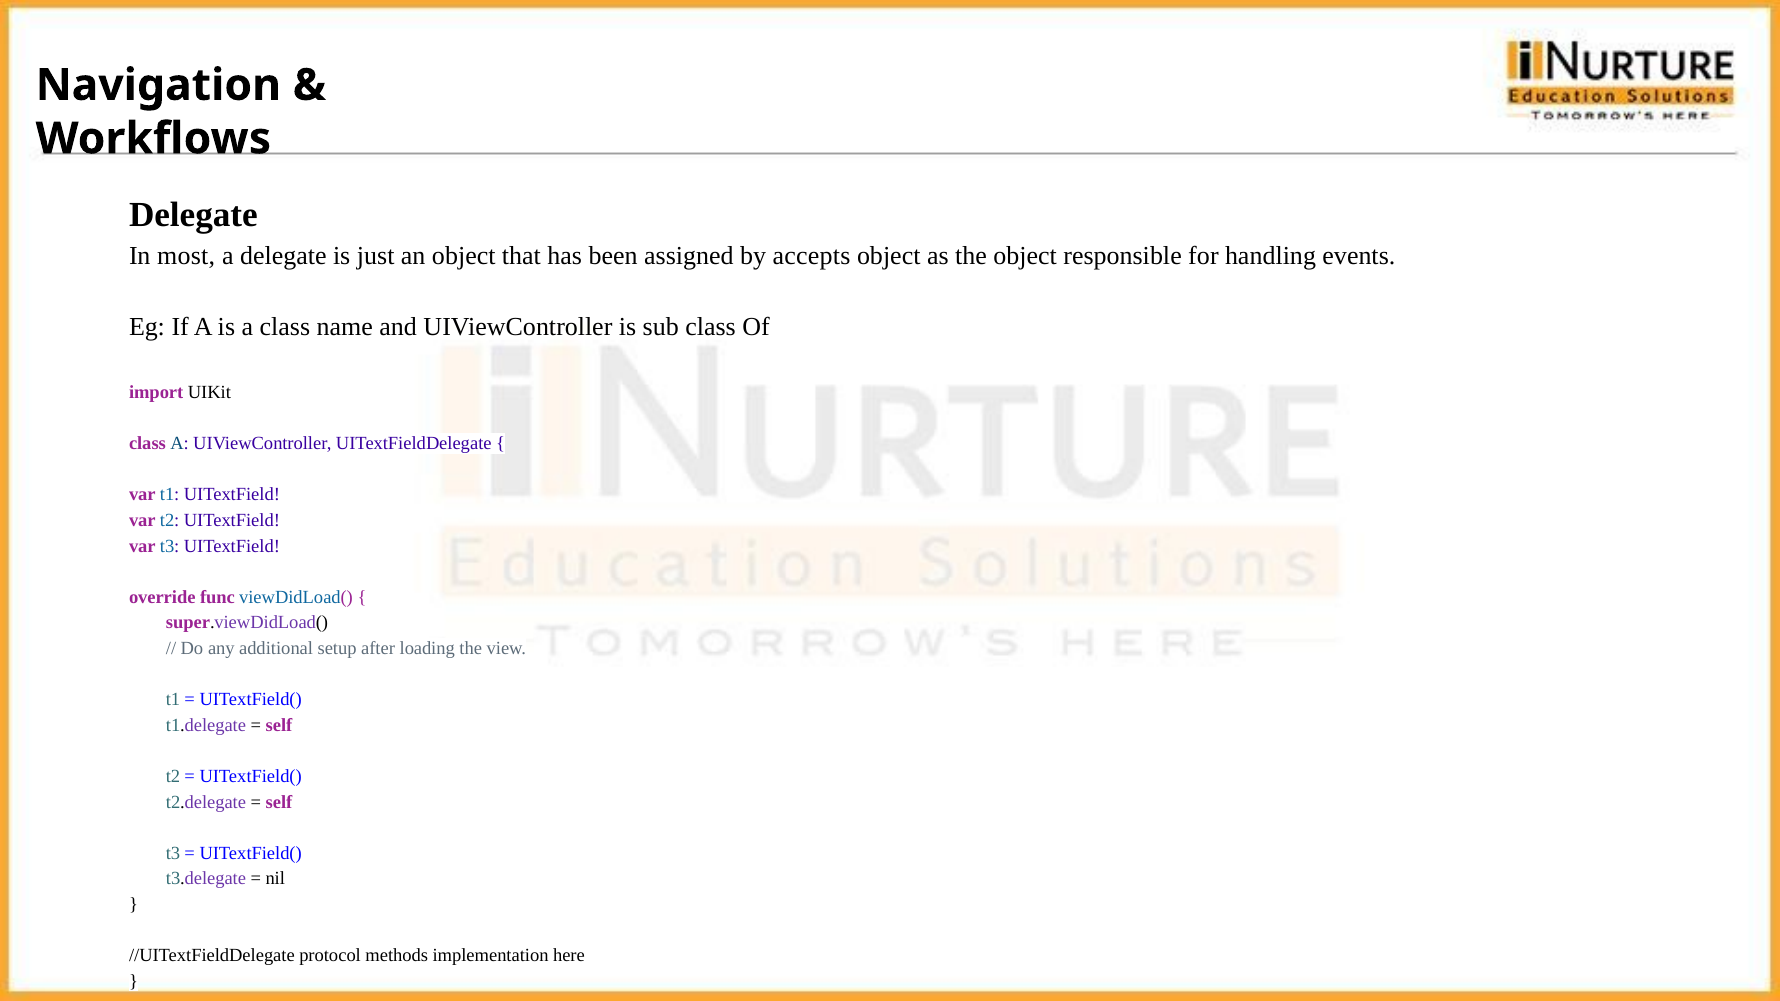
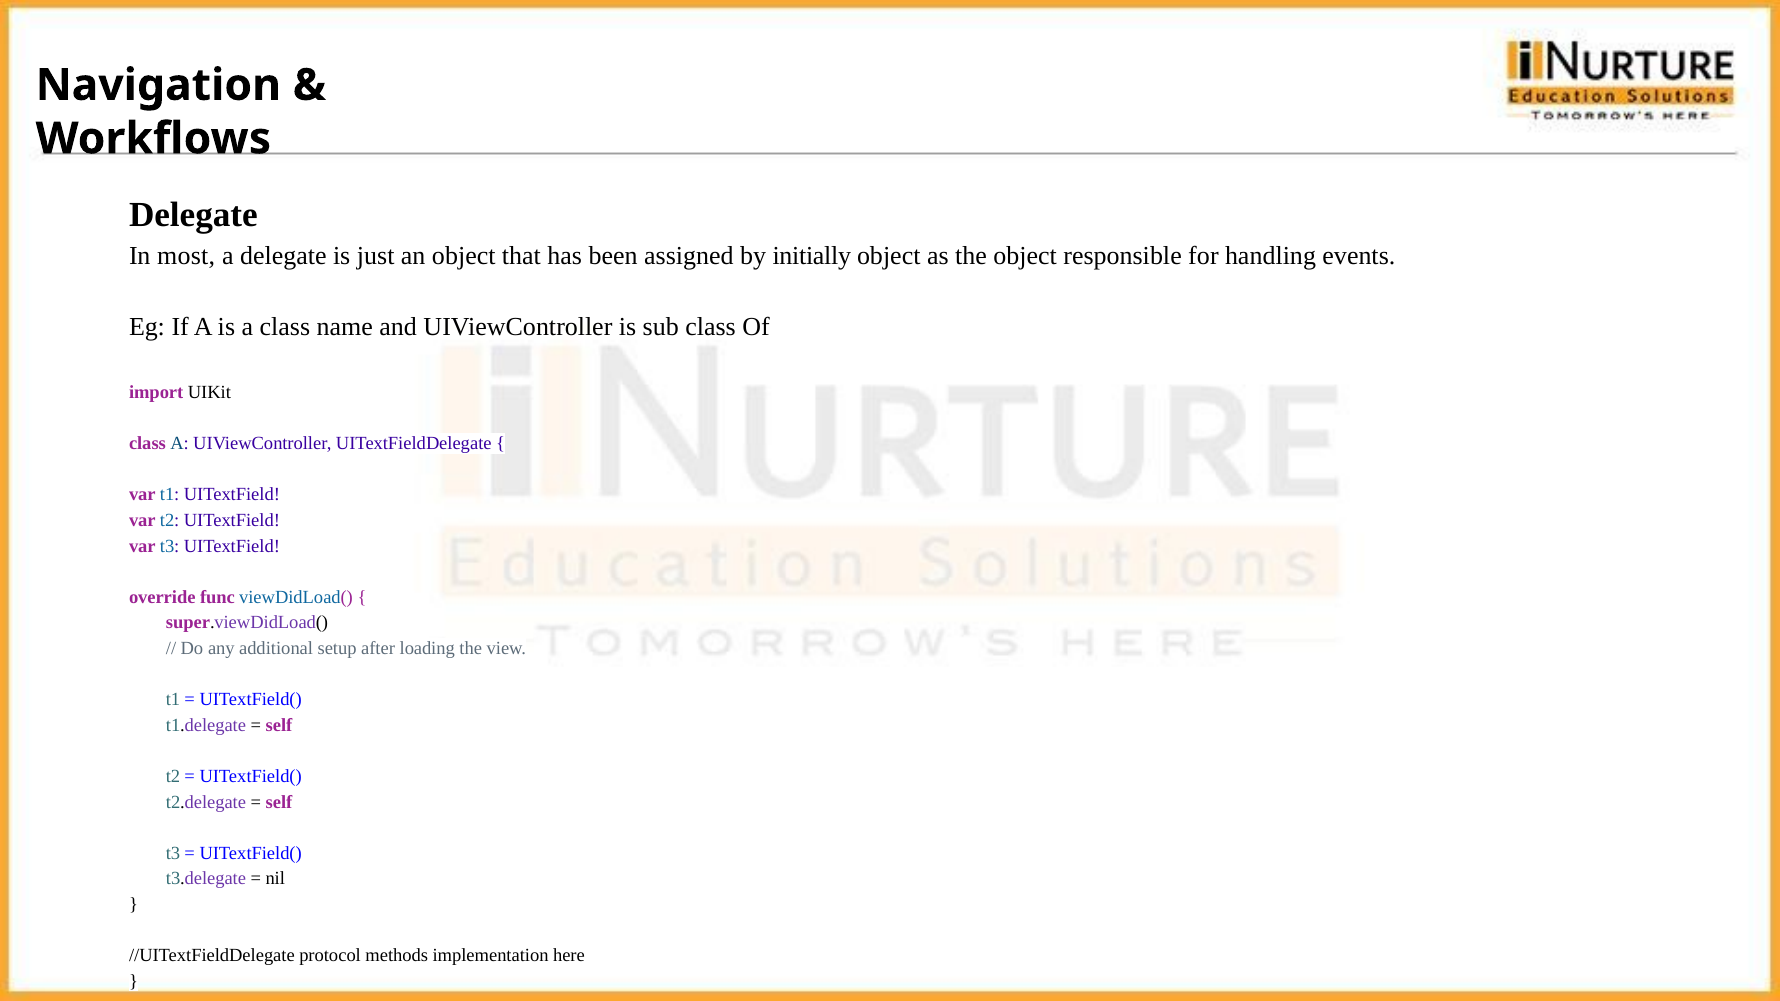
accepts: accepts -> initially
